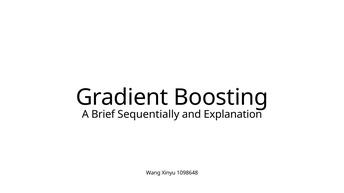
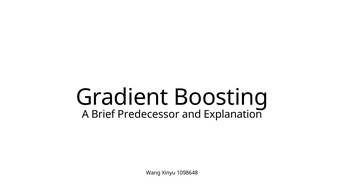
Sequentially: Sequentially -> Predecessor
